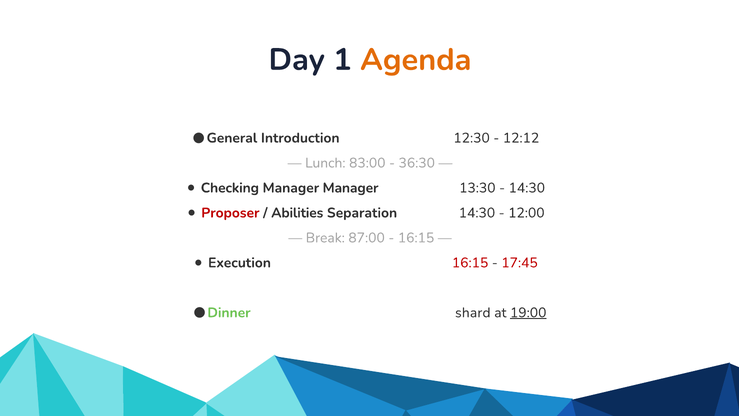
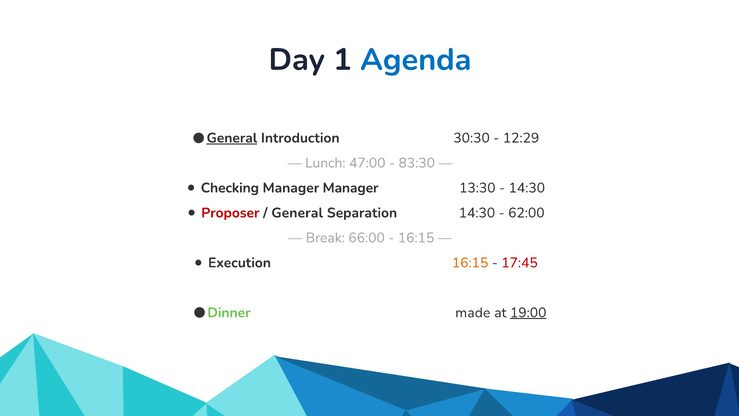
Agenda colour: orange -> blue
General at (232, 138) underline: none -> present
12:30: 12:30 -> 30:30
12:12: 12:12 -> 12:29
83:00: 83:00 -> 47:00
36:30: 36:30 -> 83:30
Abilities at (297, 213): Abilities -> General
12:00: 12:00 -> 62:00
87:00: 87:00 -> 66:00
16:15 at (470, 263) colour: red -> orange
shard: shard -> made
